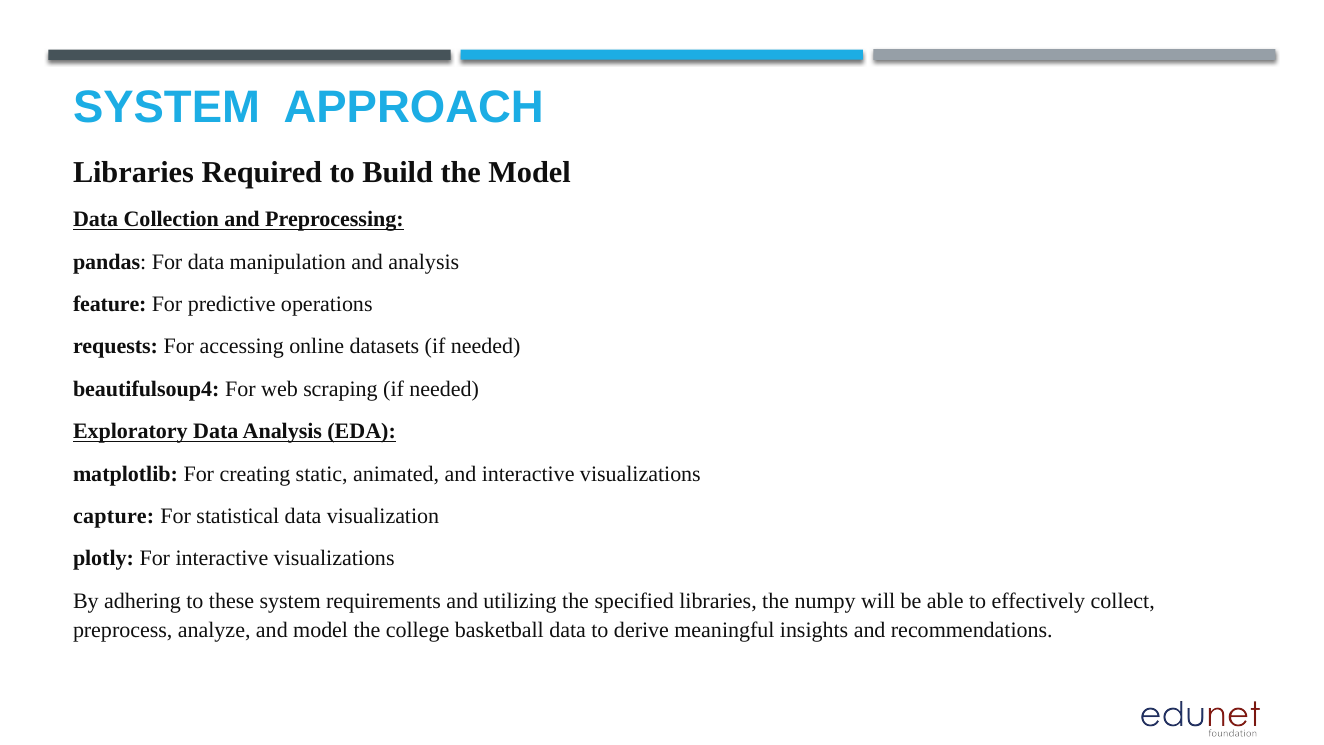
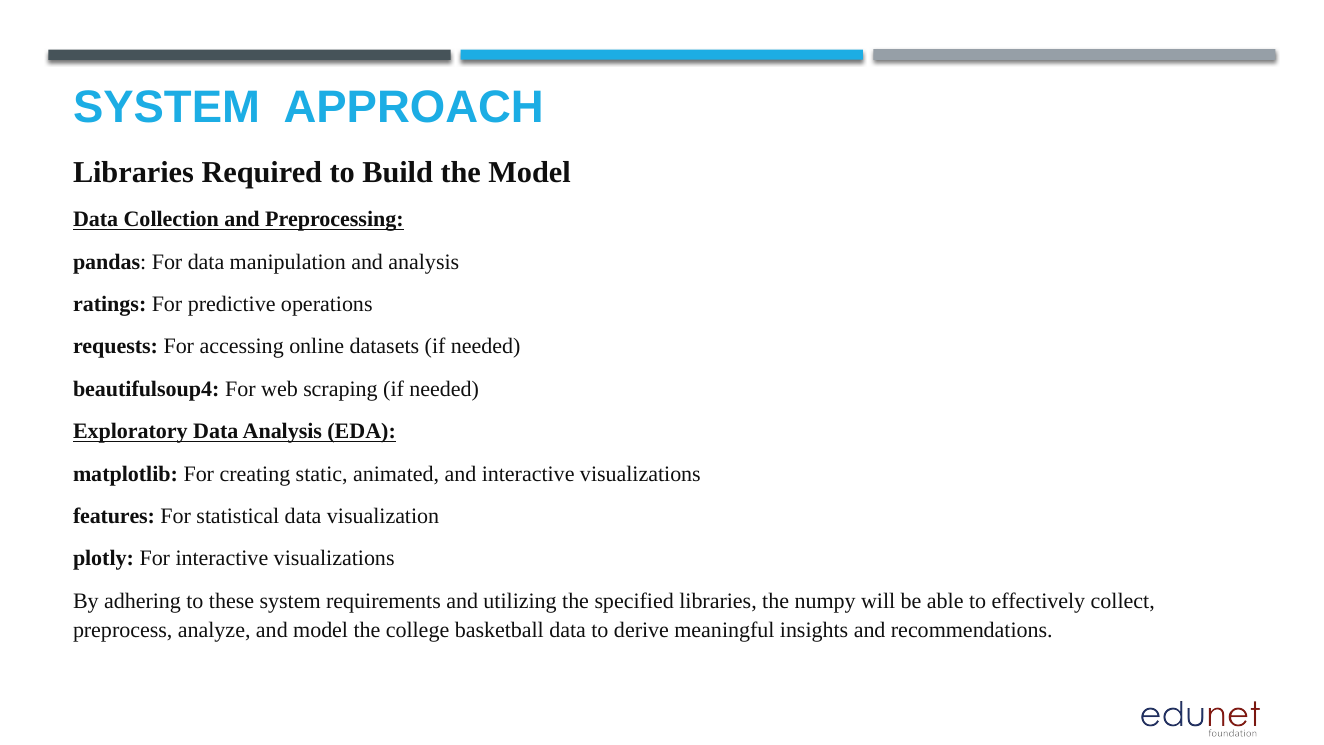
feature: feature -> ratings
capture: capture -> features
